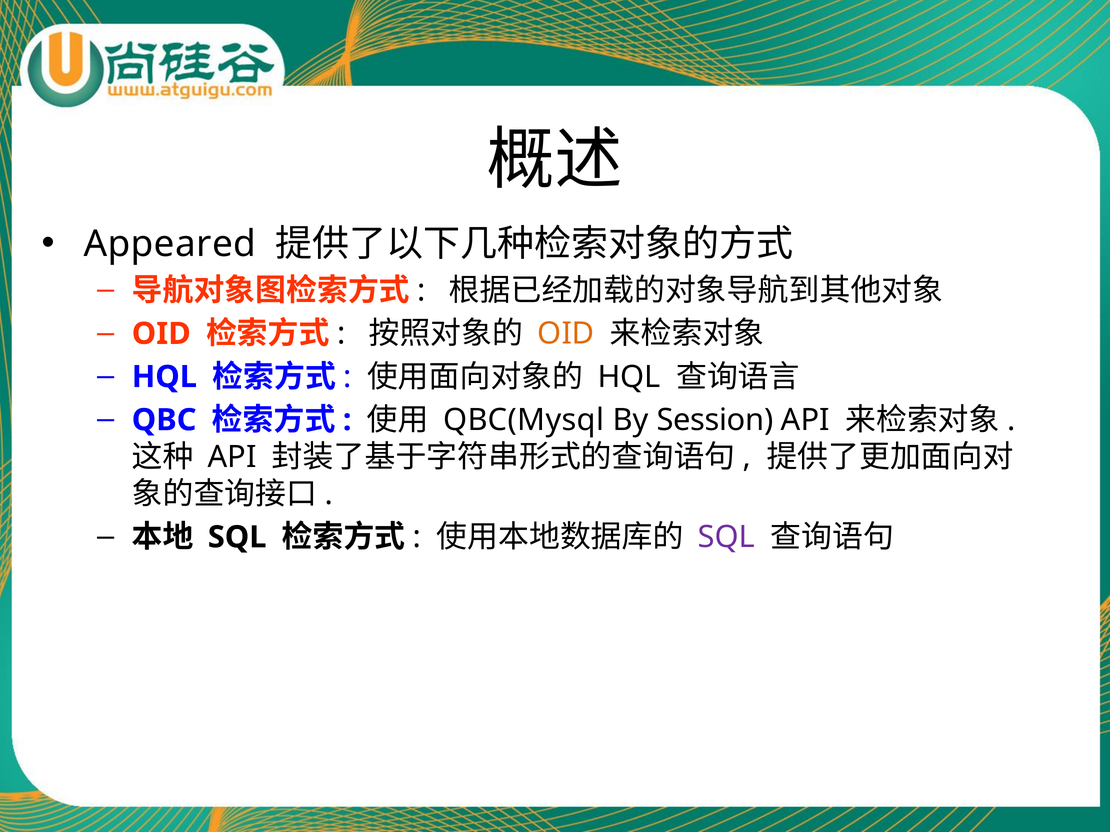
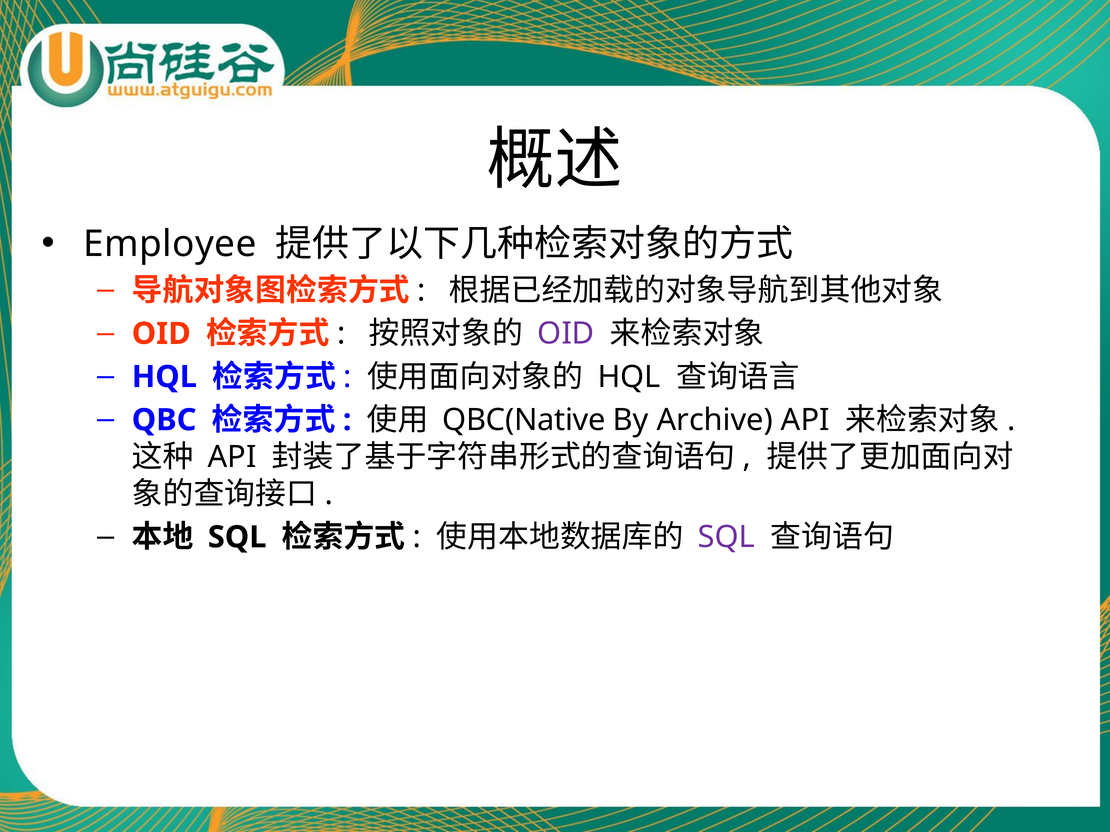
Appeared: Appeared -> Employee
OID at (566, 334) colour: orange -> purple
QBC(Mysql: QBC(Mysql -> QBC(Native
Session: Session -> Archive
